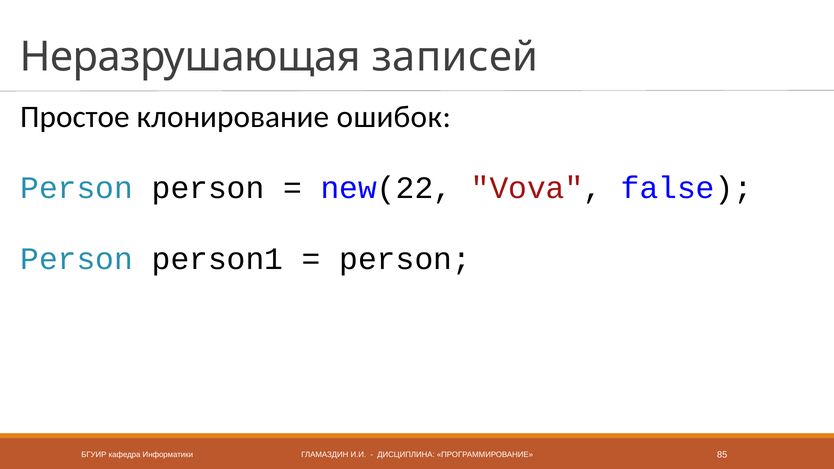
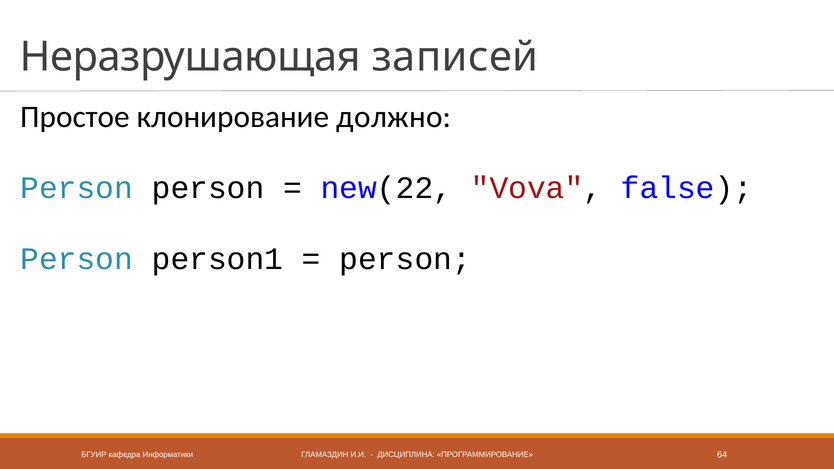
ошибок: ошибок -> должно
85: 85 -> 64
